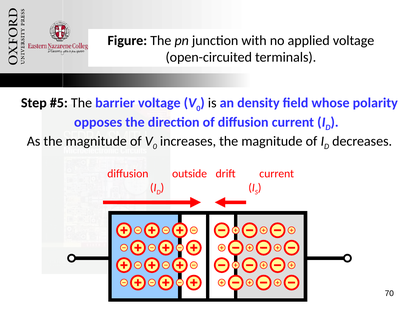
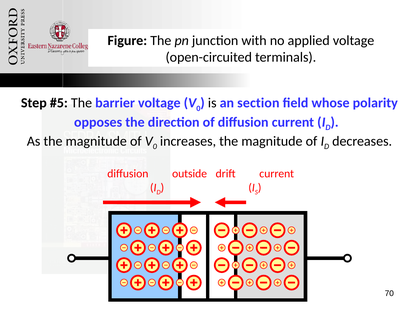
density: density -> section
